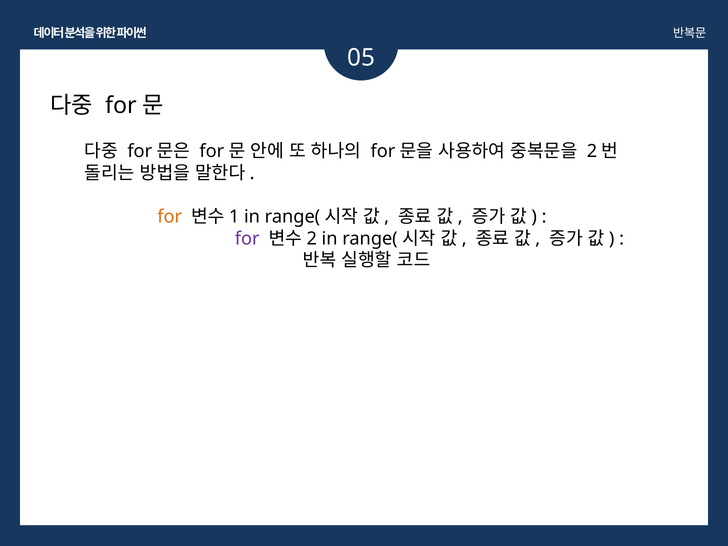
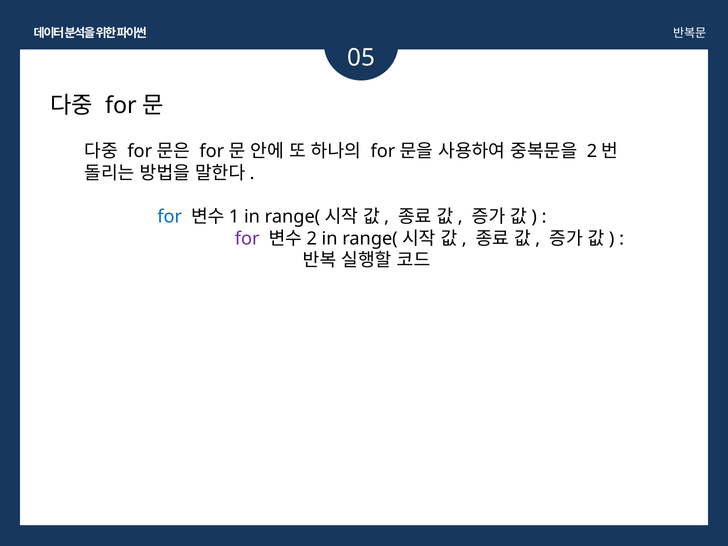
for at (170, 217) colour: orange -> blue
